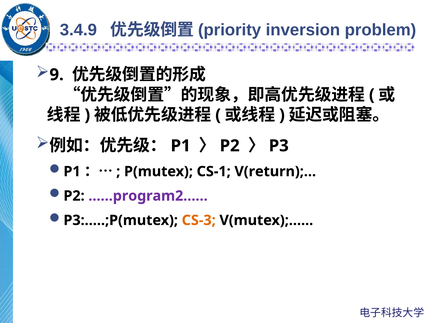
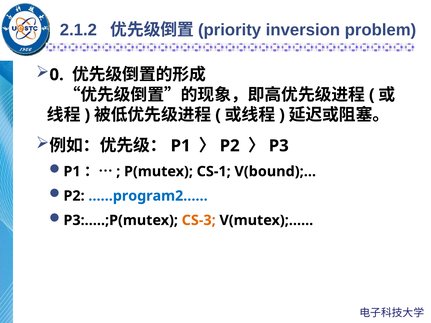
3.4.9: 3.4.9 -> 2.1.2
9: 9 -> 0
V(return);…: V(return);… -> V(bound);…
……program2…… colour: purple -> blue
